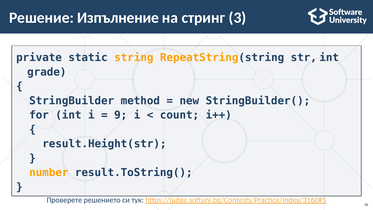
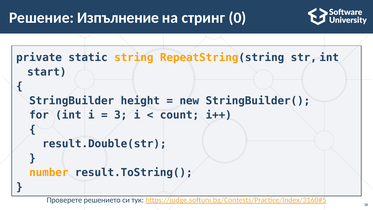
3: 3 -> 0
grade: grade -> start
method: method -> height
9: 9 -> 3
result.Height(str: result.Height(str -> result.Double(str
